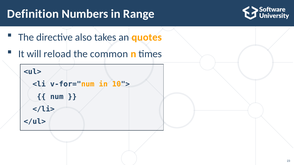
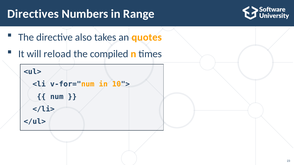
Definition: Definition -> Directives
common: common -> compiled
